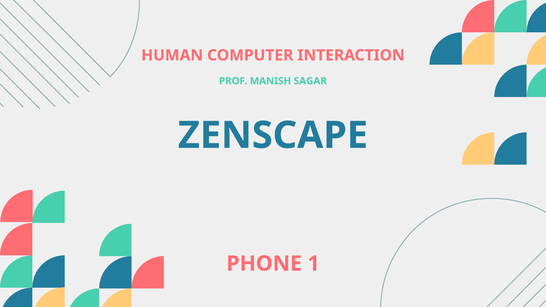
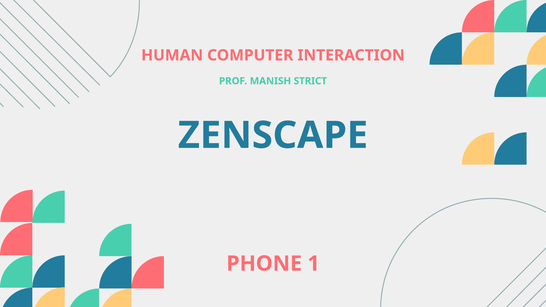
SAGAR: SAGAR -> STRICT
